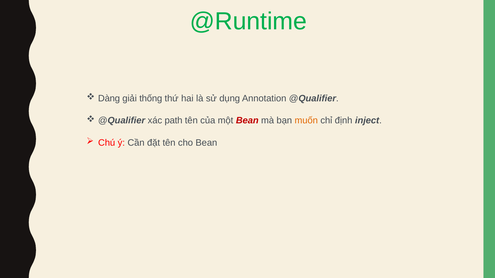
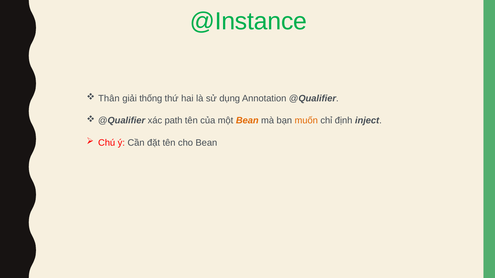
@Runtime: @Runtime -> @Instance
Dàng: Dàng -> Thân
Bean at (247, 121) colour: red -> orange
